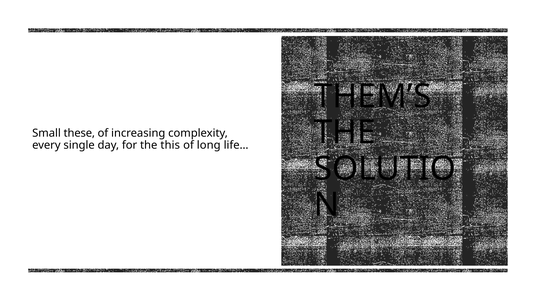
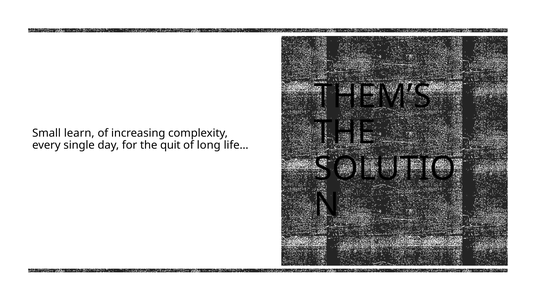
these: these -> learn
this: this -> quit
